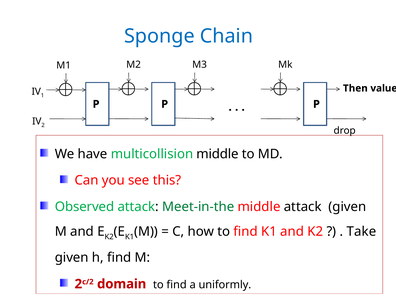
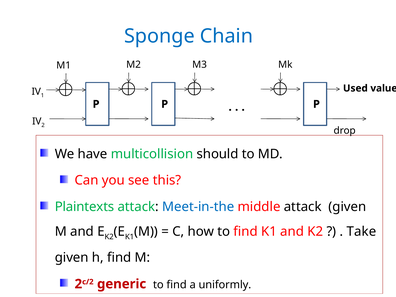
Then: Then -> Used
multicollision middle: middle -> should
Observed: Observed -> Plaintexts
Meet-in-the colour: green -> blue
domain: domain -> generic
